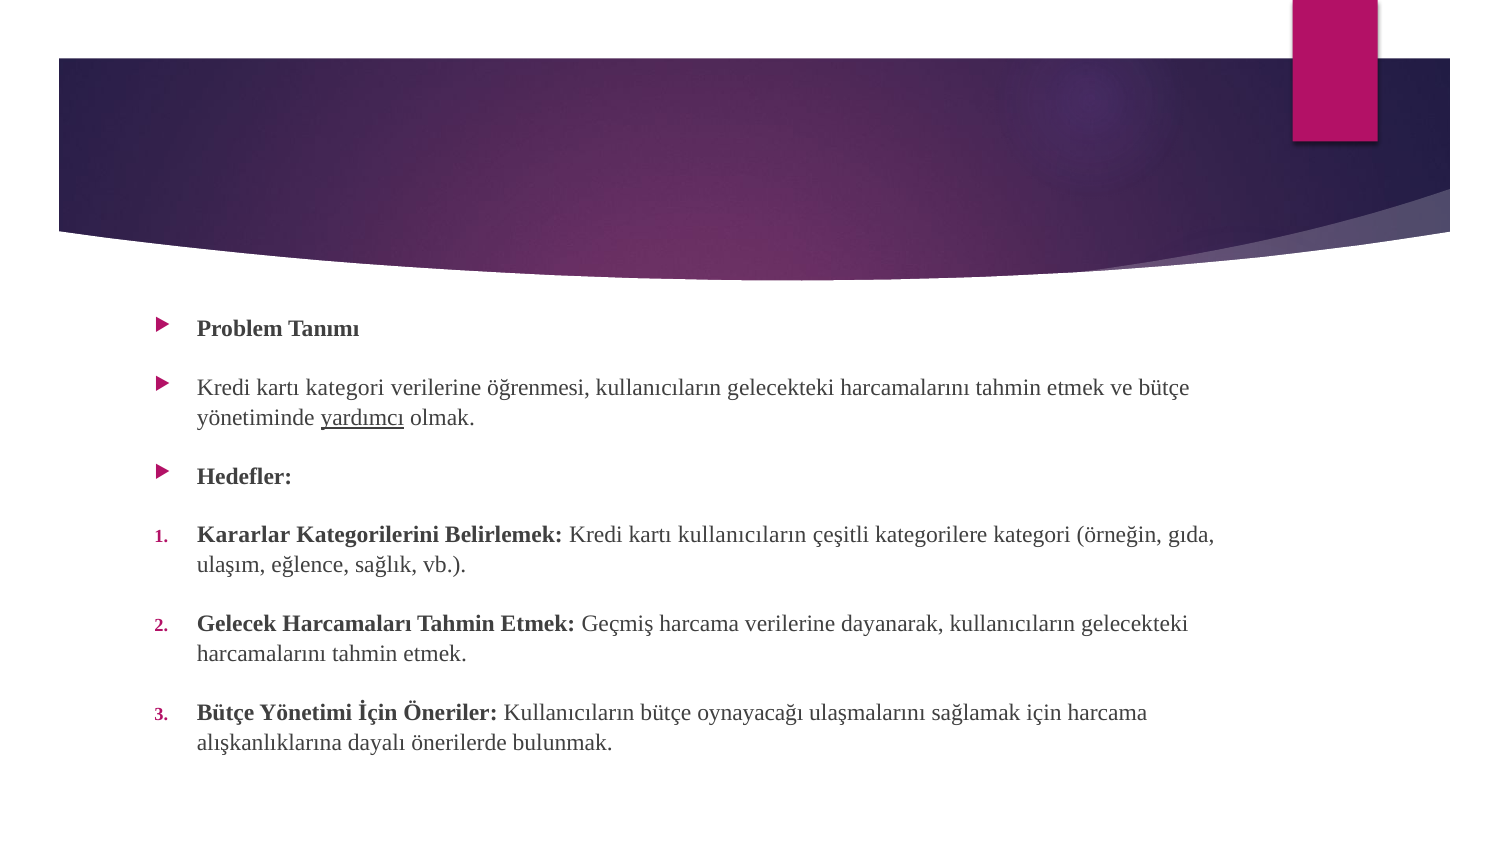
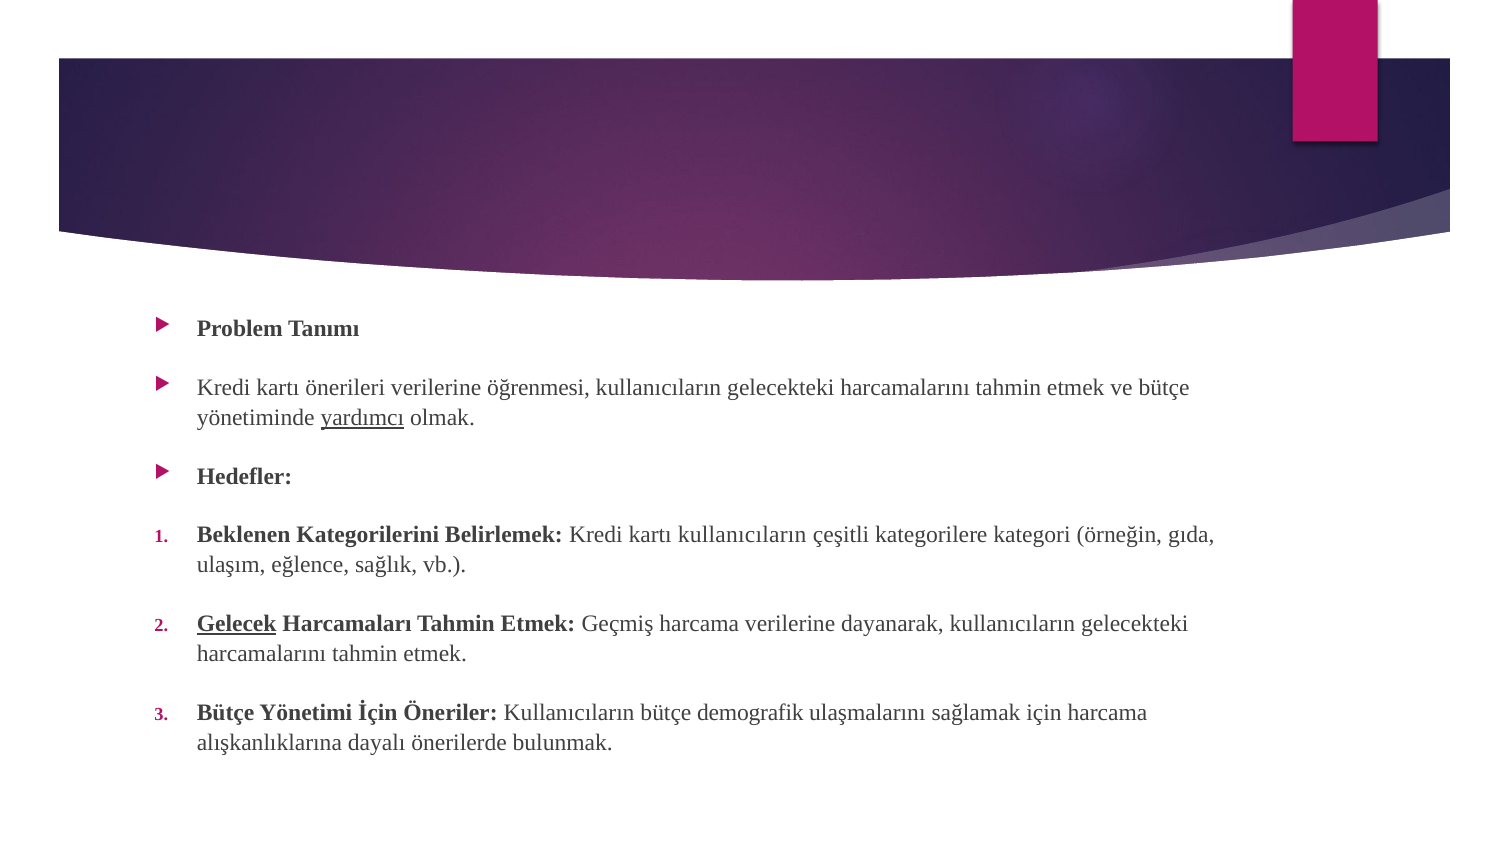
kartı kategori: kategori -> önerileri
Kararlar: Kararlar -> Beklenen
Gelecek underline: none -> present
oynayacağı: oynayacağı -> demografik
